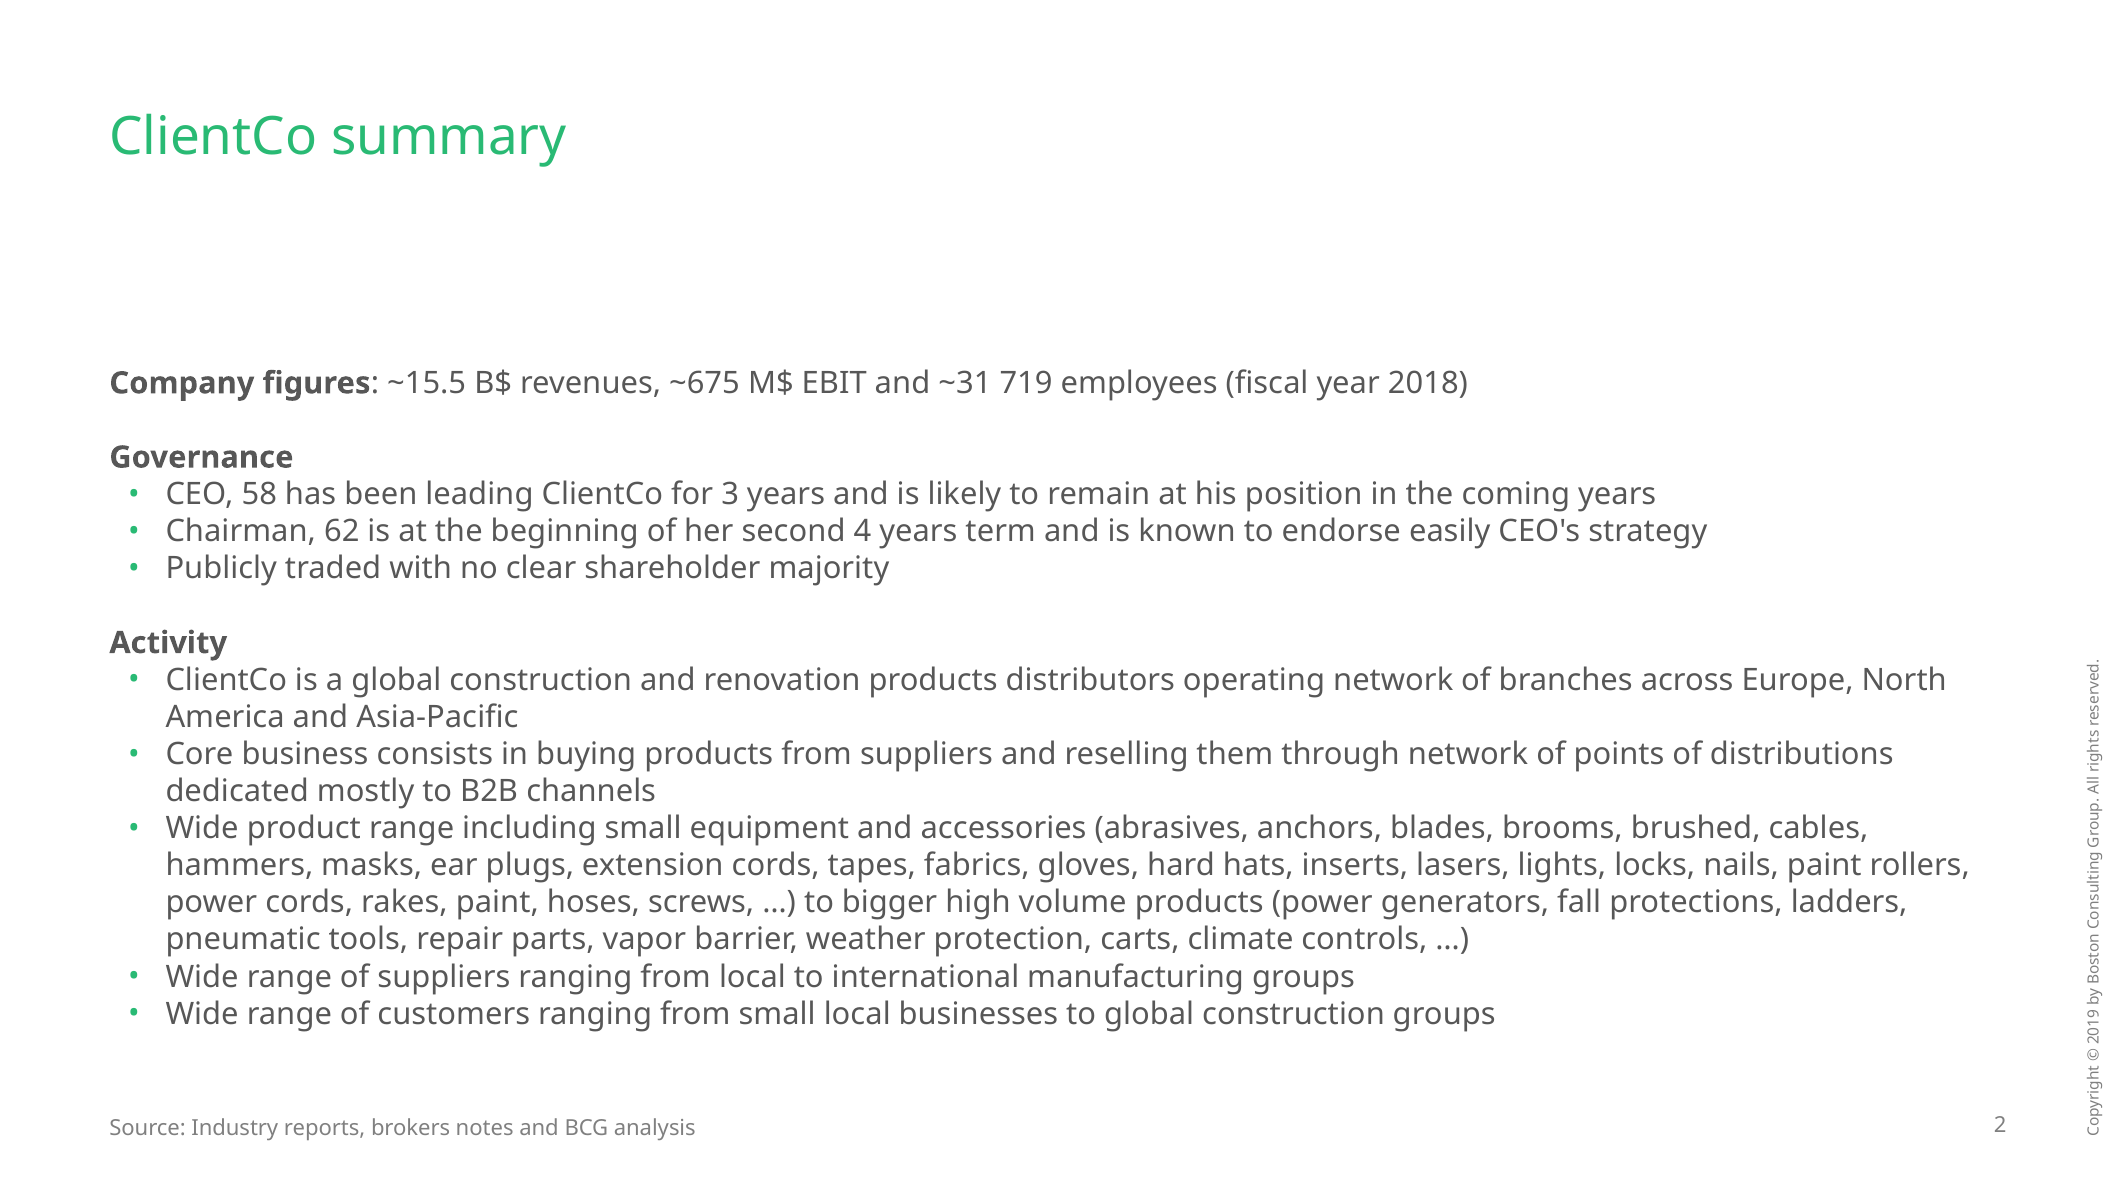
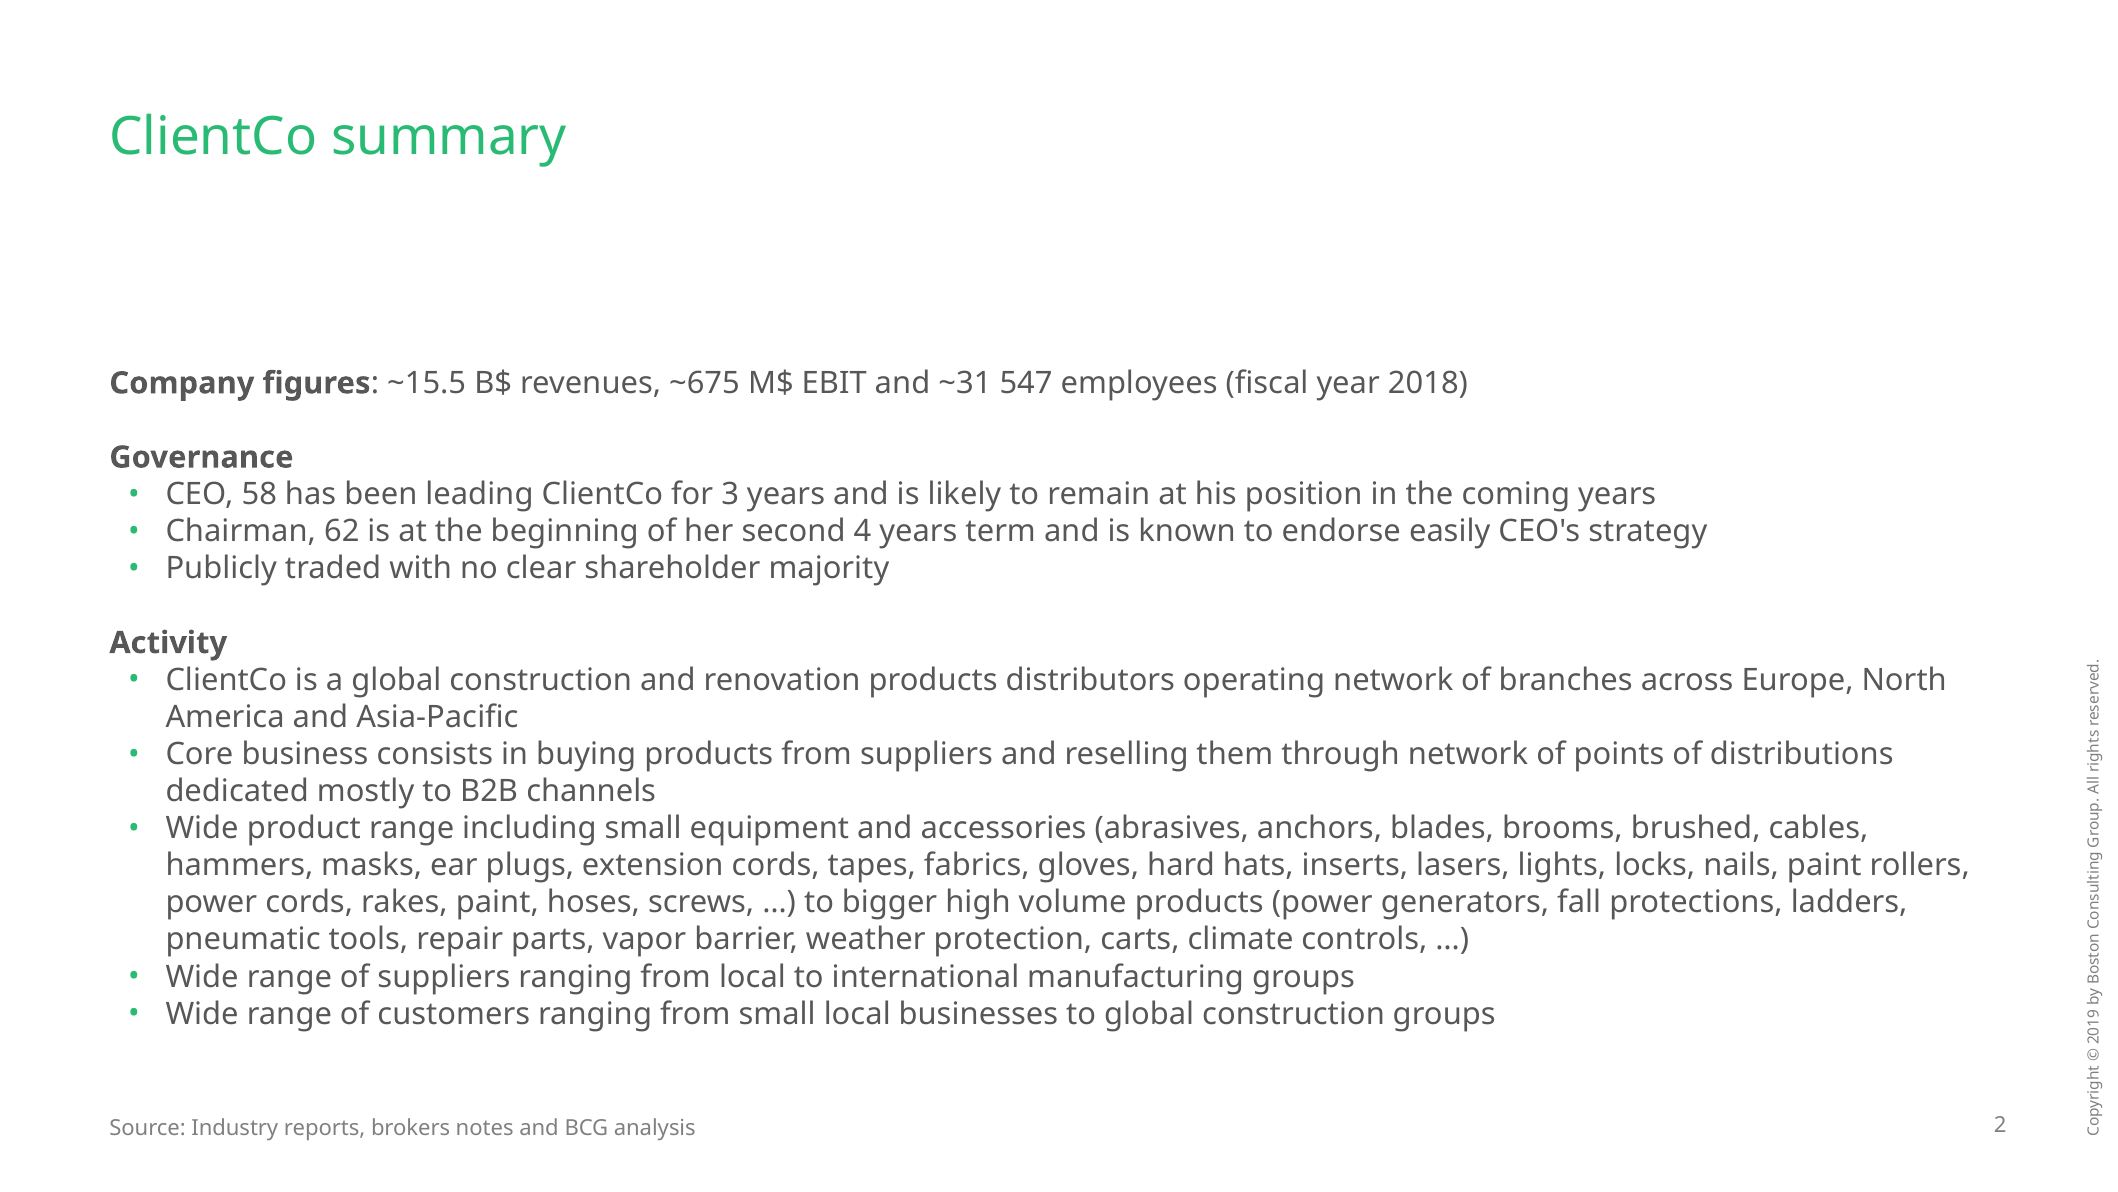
719: 719 -> 547
